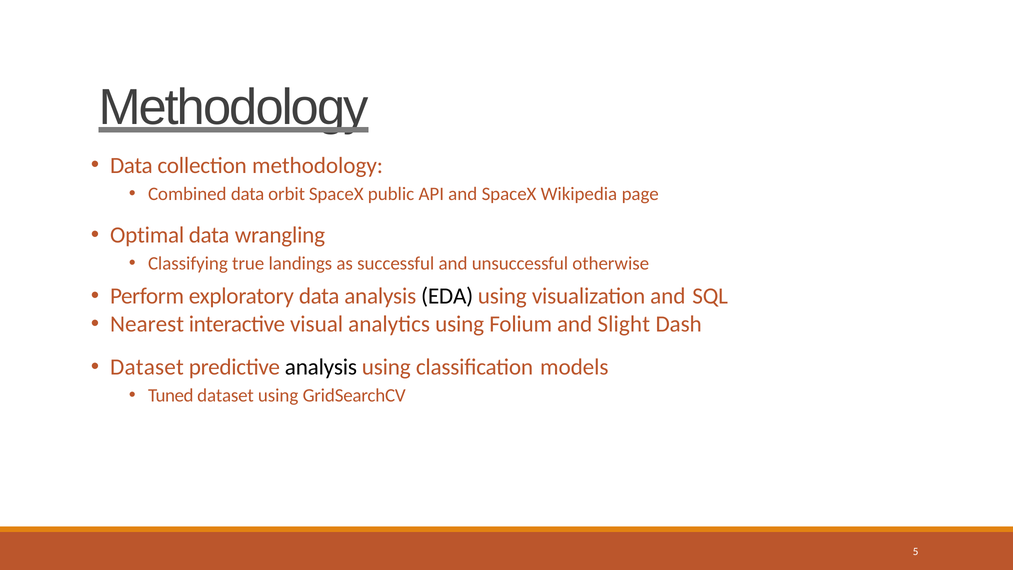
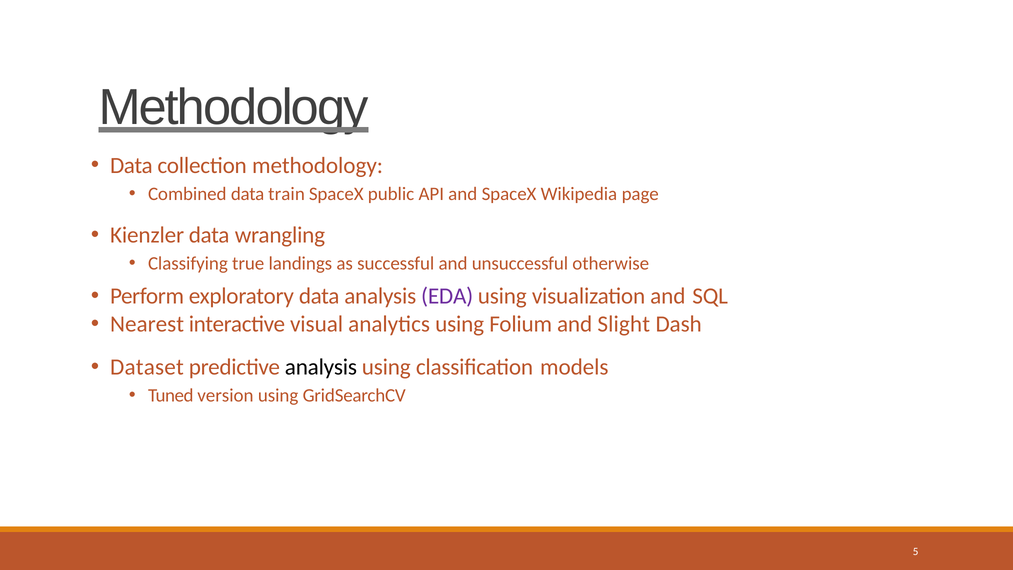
orbit: orbit -> train
Optimal: Optimal -> Kienzler
EDA colour: black -> purple
Tuned dataset: dataset -> version
